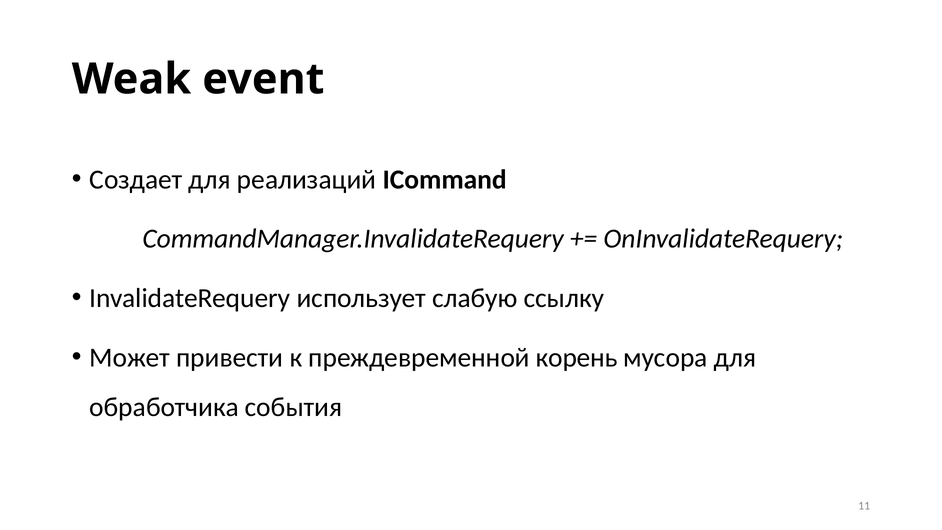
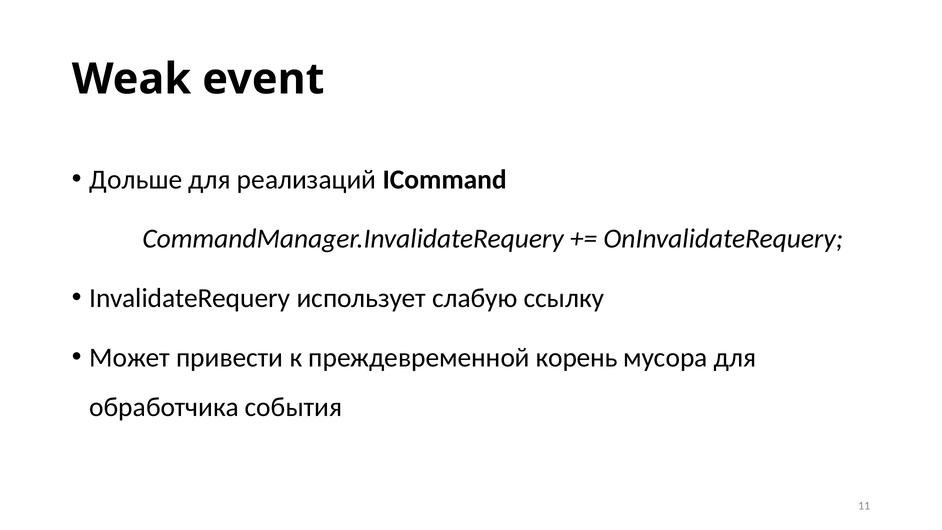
Создает: Создает -> Дольше
